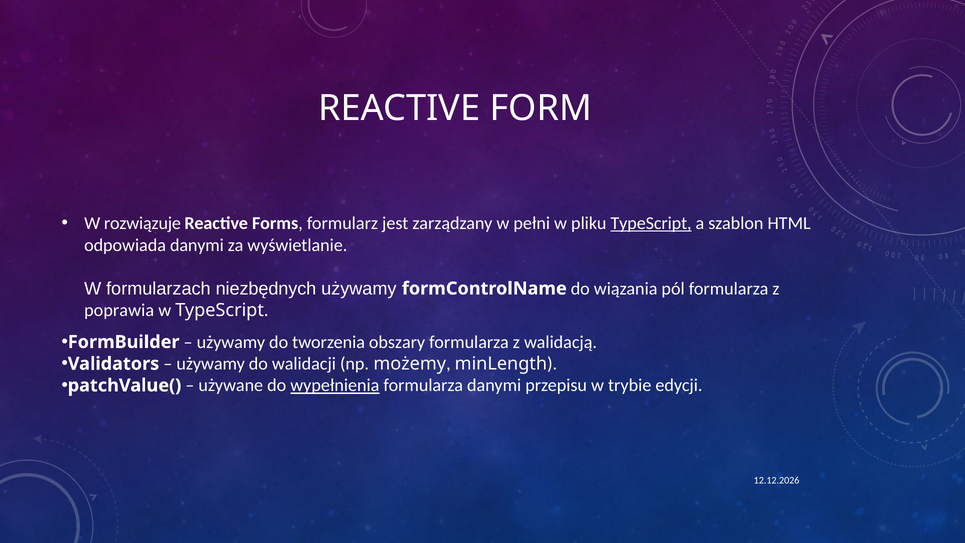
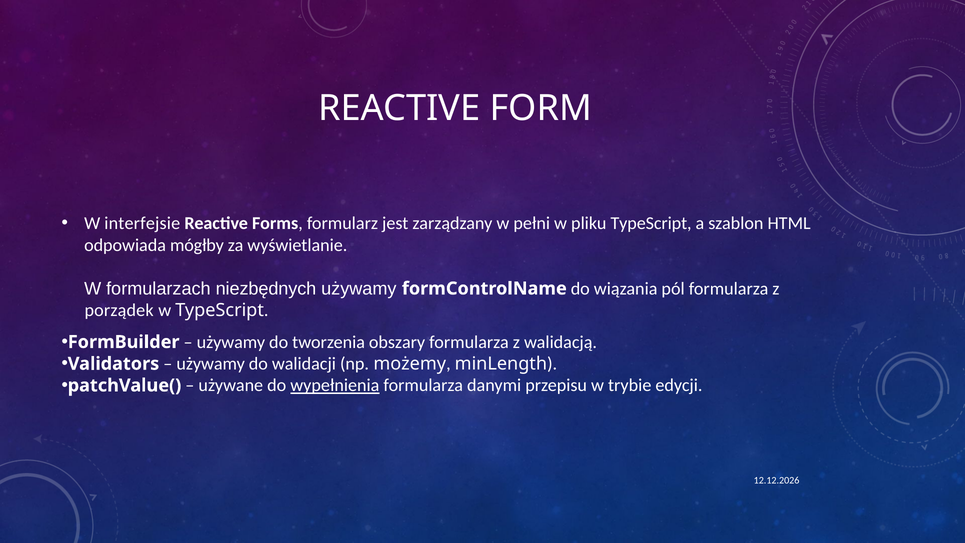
rozwiązuje: rozwiązuje -> interfejsie
TypeScript at (651, 223) underline: present -> none
odpowiada danymi: danymi -> mógłby
poprawia: poprawia -> porządek
